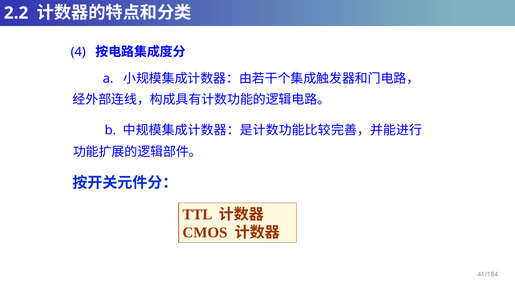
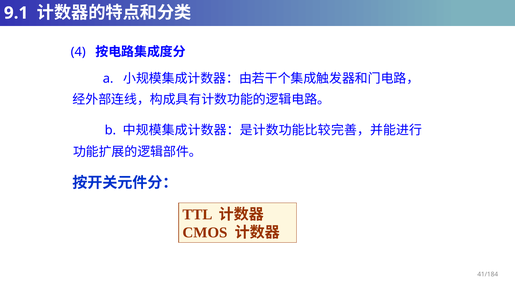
2.2: 2.2 -> 9.1
